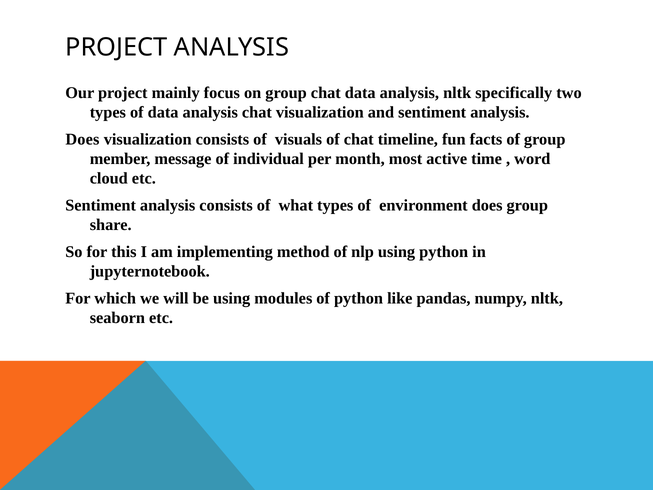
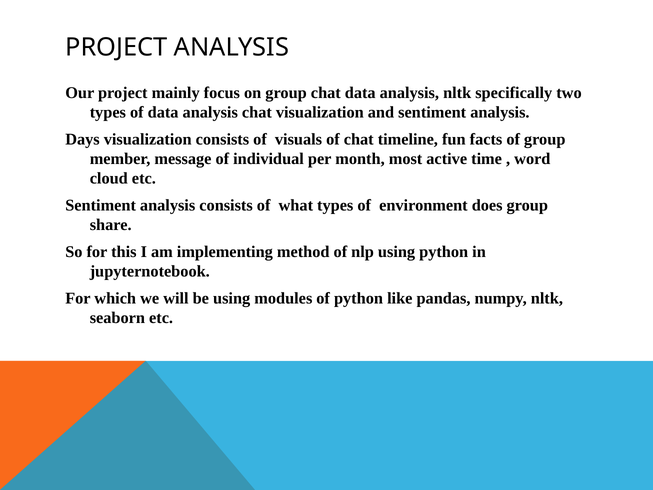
Does at (82, 139): Does -> Days
